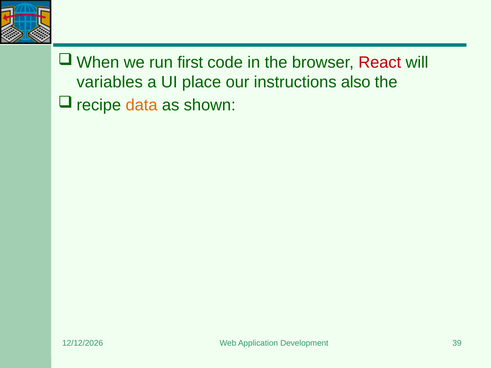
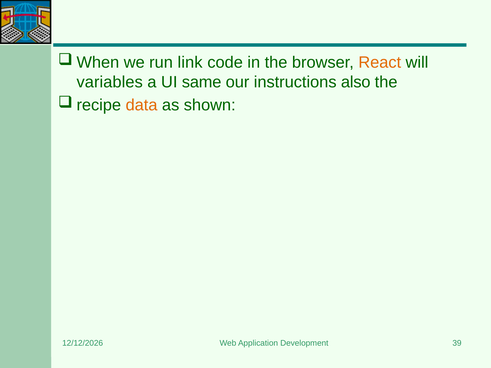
first: first -> link
React colour: red -> orange
place: place -> same
